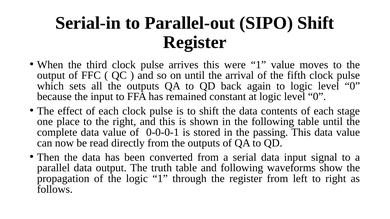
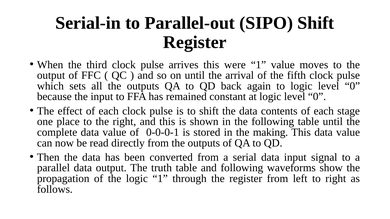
passing: passing -> making
